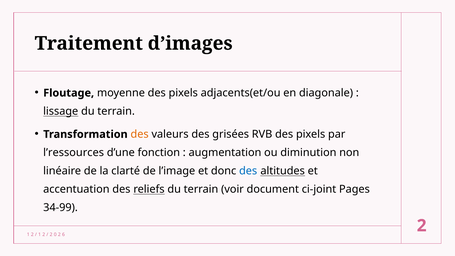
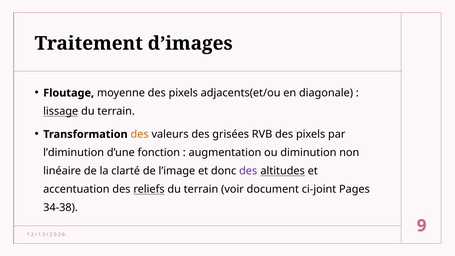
l’ressources: l’ressources -> l’diminution
des at (248, 171) colour: blue -> purple
34-99: 34-99 -> 34-38
2 at (422, 226): 2 -> 9
